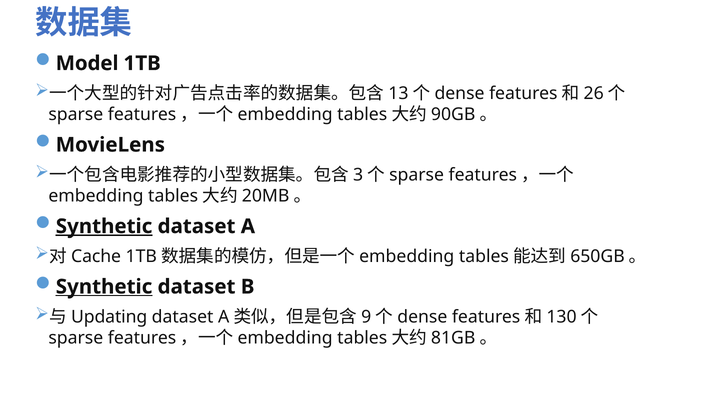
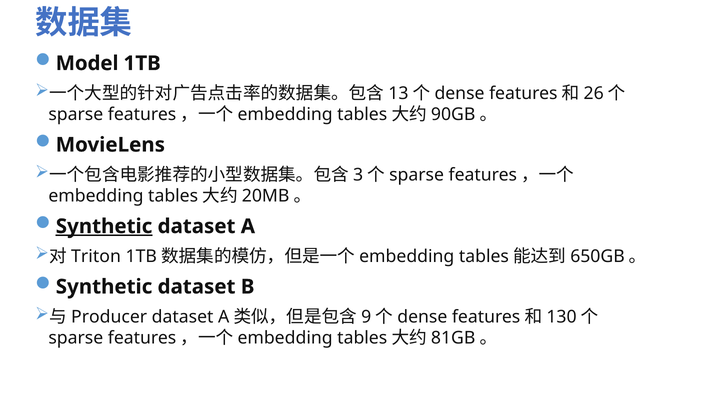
Cache: Cache -> Triton
Synthetic at (104, 287) underline: present -> none
Updating: Updating -> Producer
